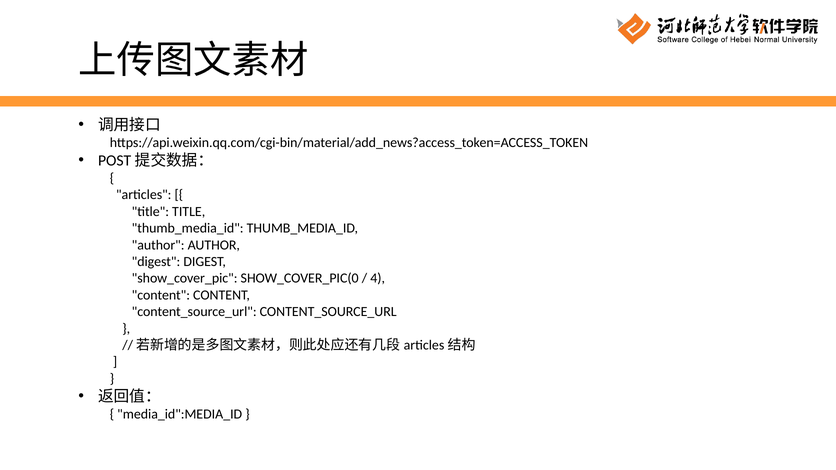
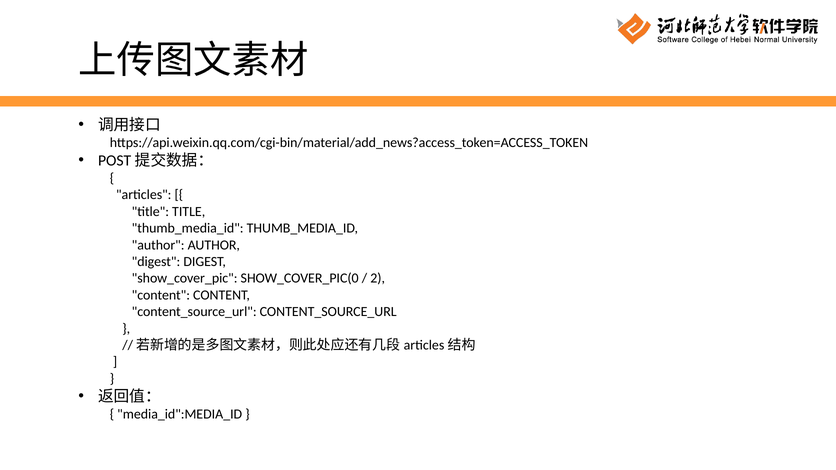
4: 4 -> 2
